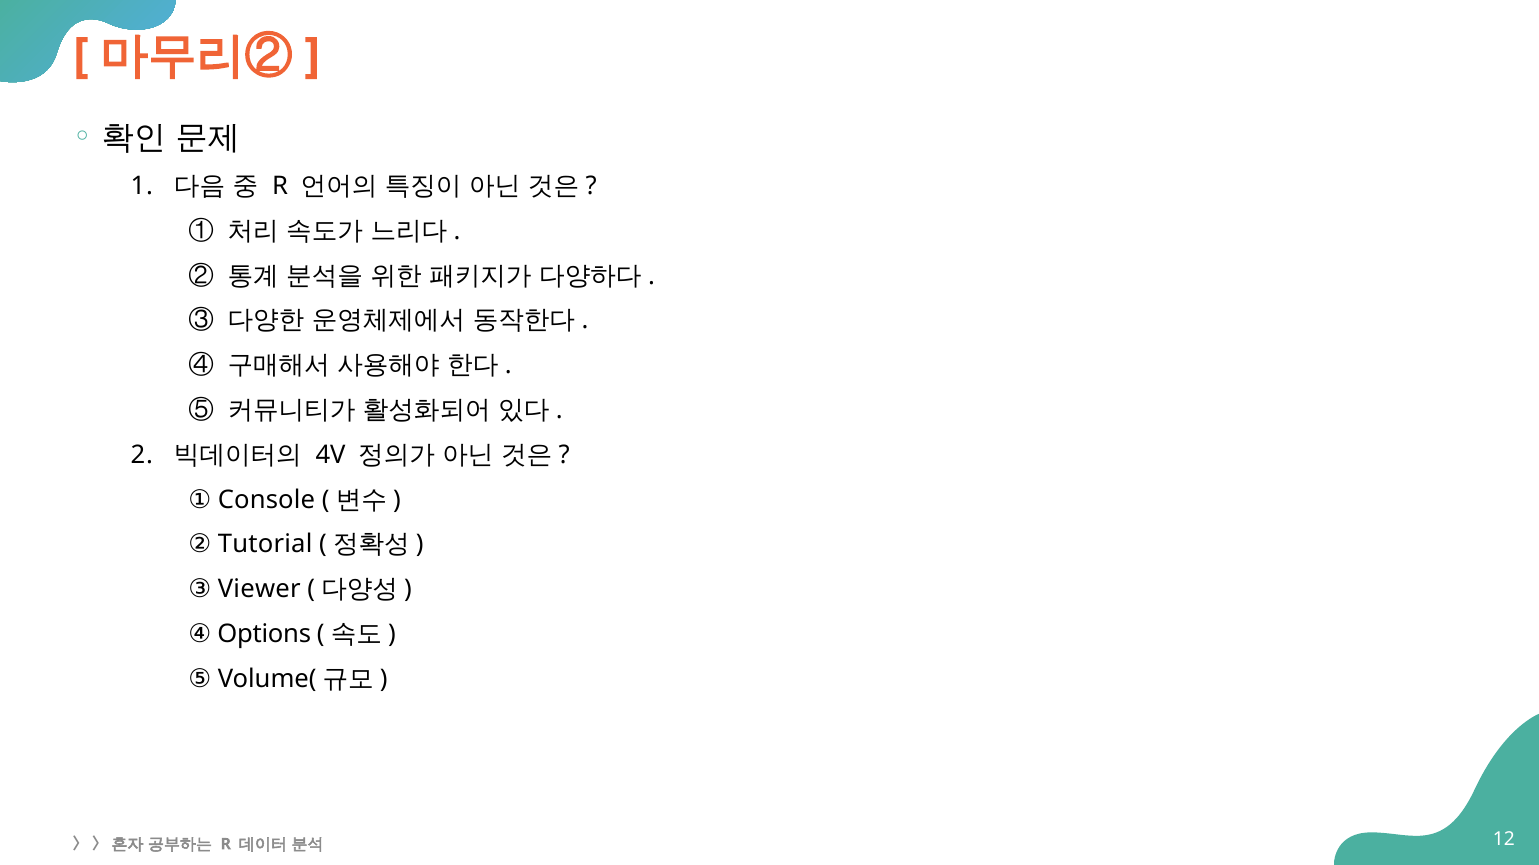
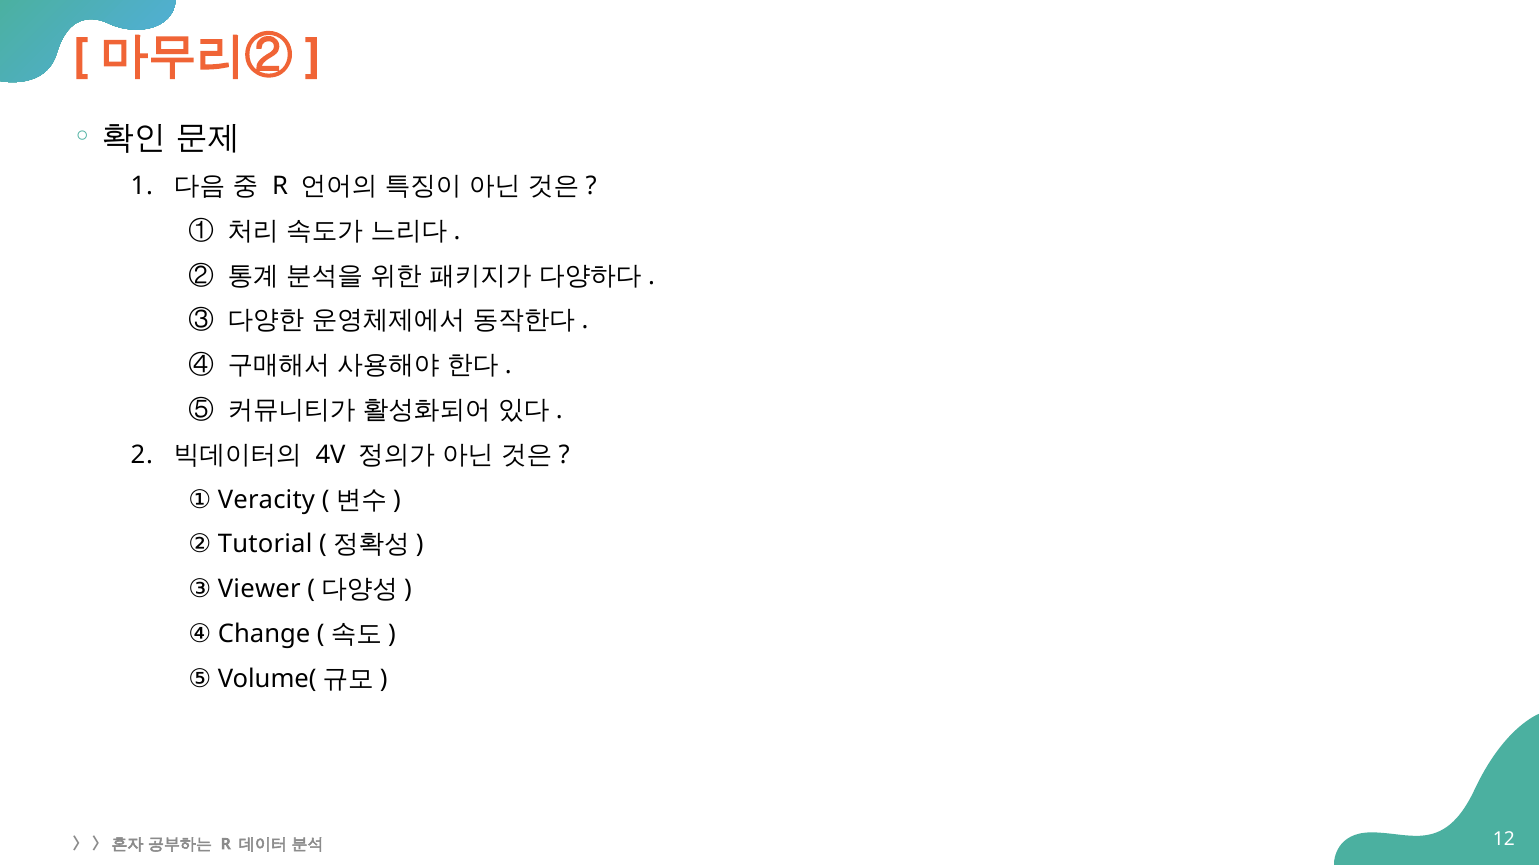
Console: Console -> Veracity
Options: Options -> Change
